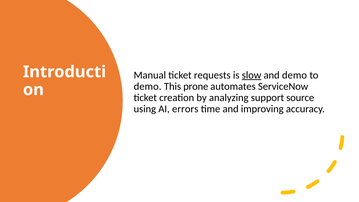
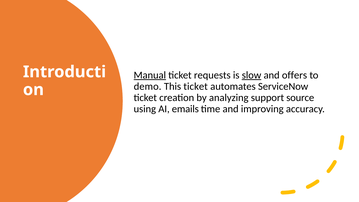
Manual underline: none -> present
and demo: demo -> offers
This prone: prone -> ticket
errors: errors -> emails
